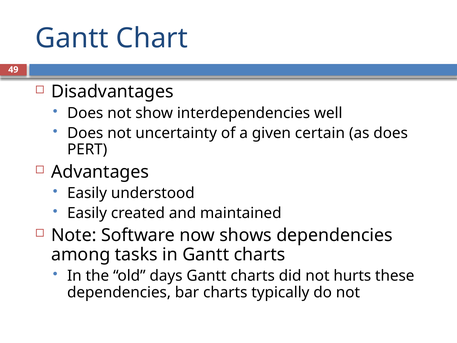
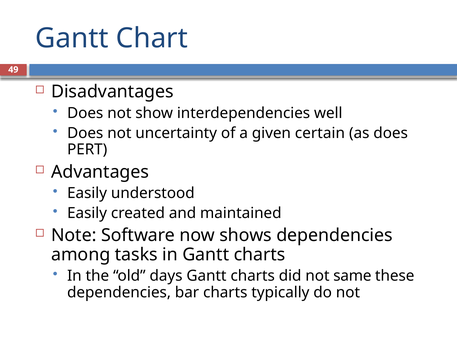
hurts: hurts -> same
